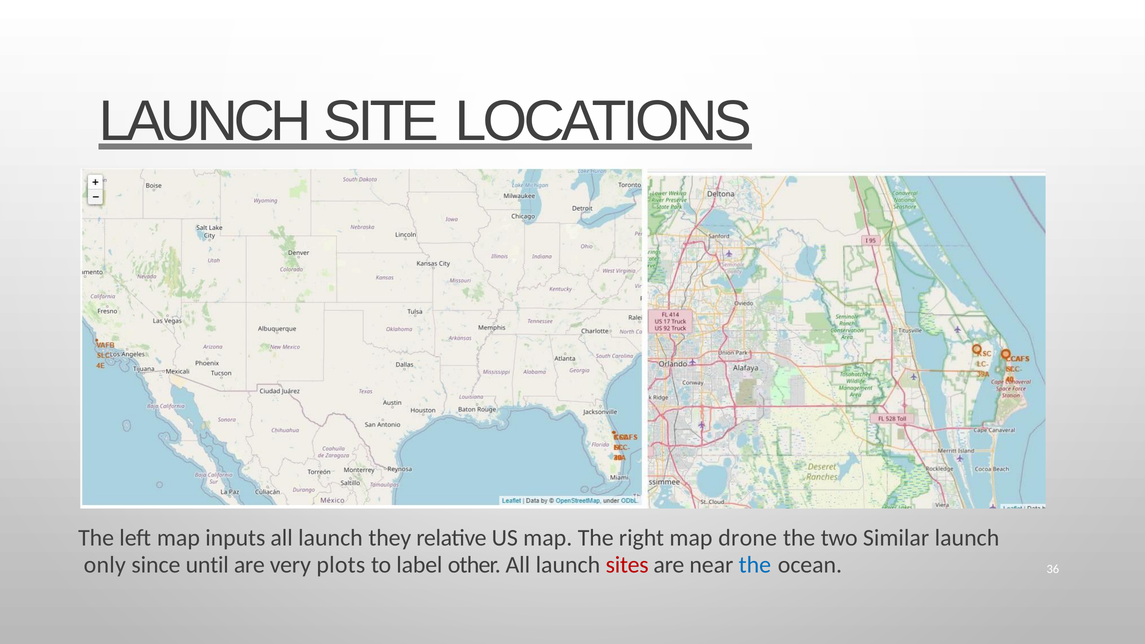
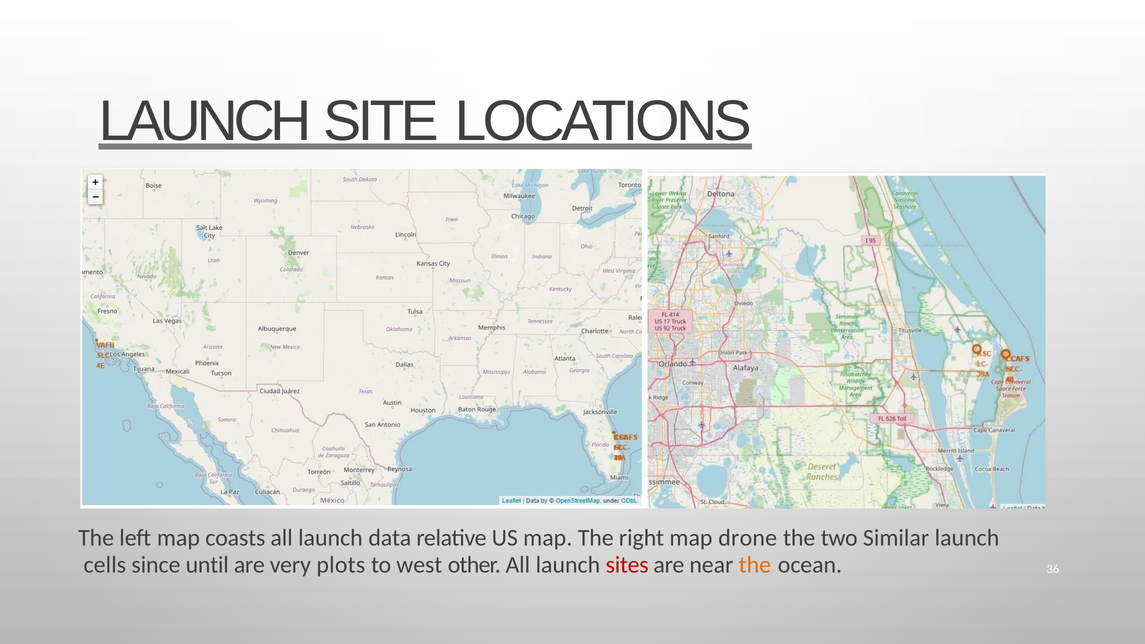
inputs: inputs -> coasts
they: they -> data
only: only -> cells
label: label -> west
the at (755, 565) colour: blue -> orange
